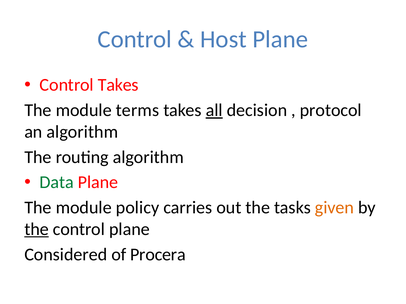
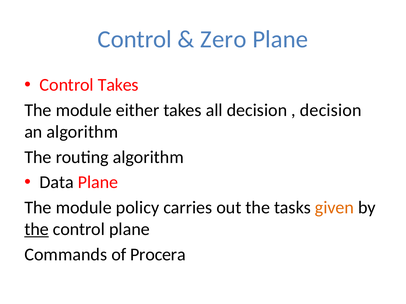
Host: Host -> Zero
terms: terms -> either
all underline: present -> none
protocol at (331, 110): protocol -> decision
Data colour: green -> black
Considered: Considered -> Commands
